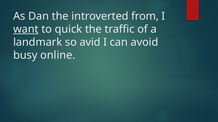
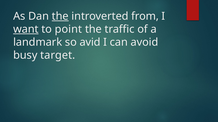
the at (60, 16) underline: none -> present
quick: quick -> point
online: online -> target
